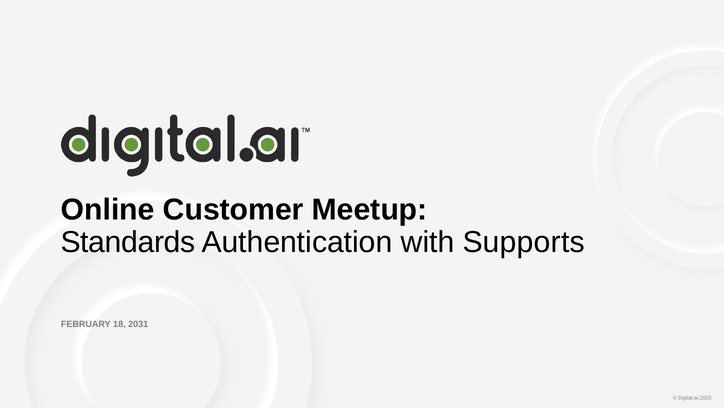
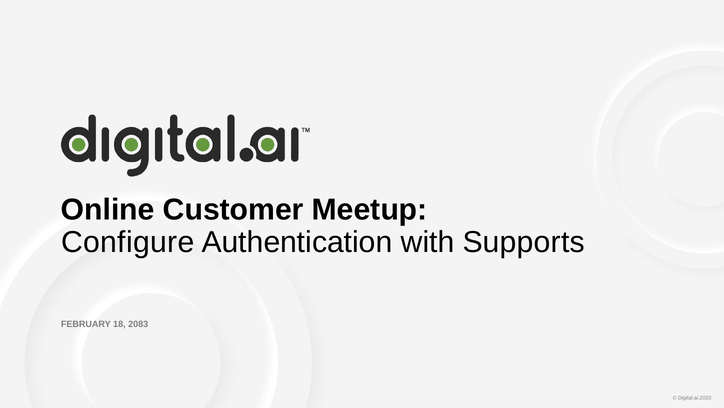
Standards: Standards -> Configure
2031: 2031 -> 2083
